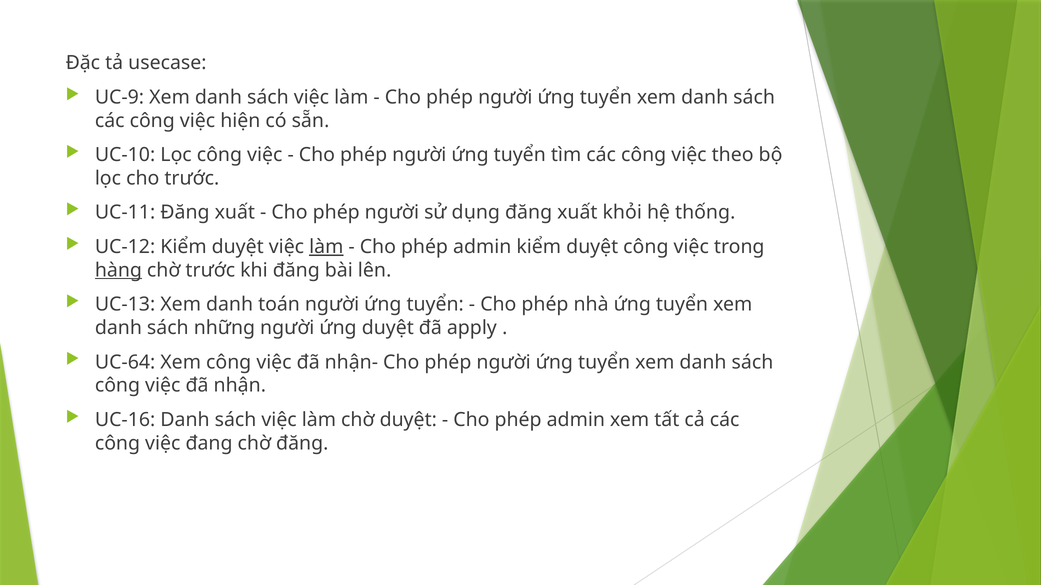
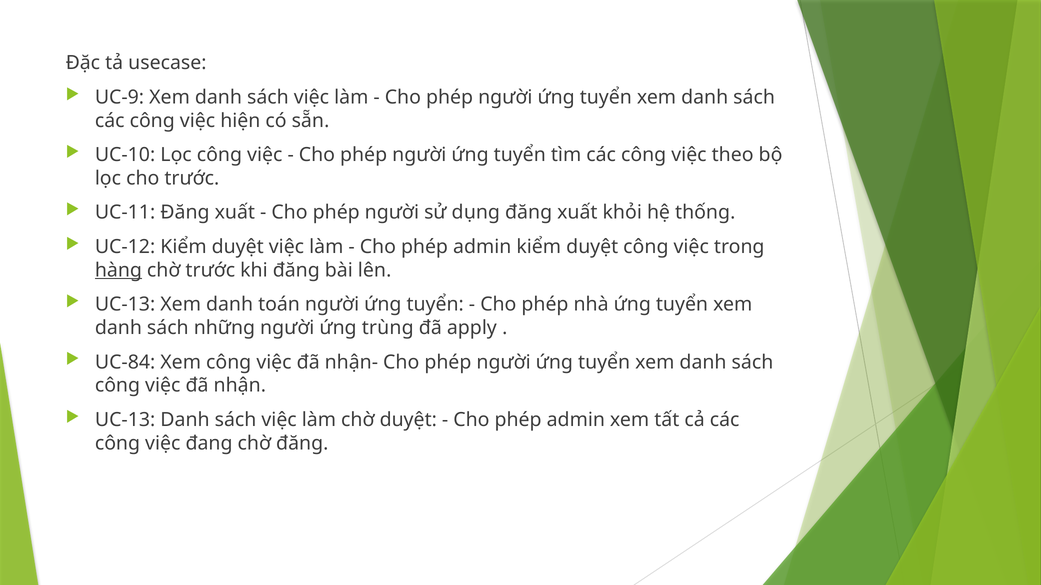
làm at (326, 247) underline: present -> none
ứng duyệt: duyệt -> trùng
UC-64: UC-64 -> UC-84
UC-16 at (125, 420): UC-16 -> UC-13
